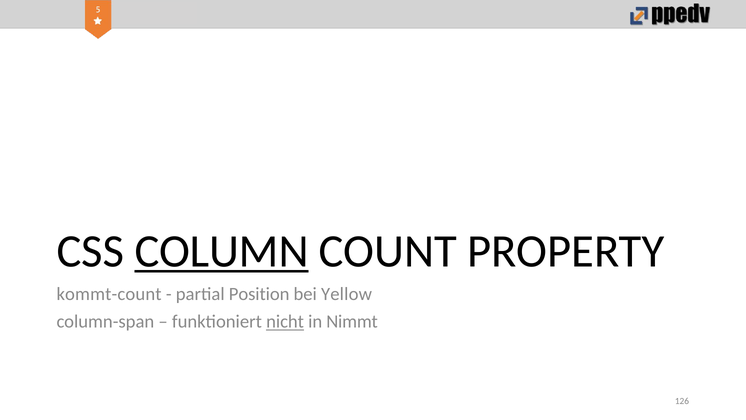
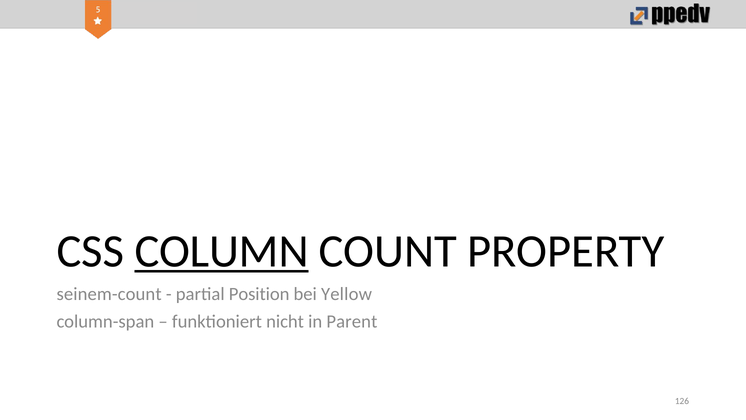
kommt-count: kommt-count -> seinem-count
nicht underline: present -> none
Nimmt: Nimmt -> Parent
